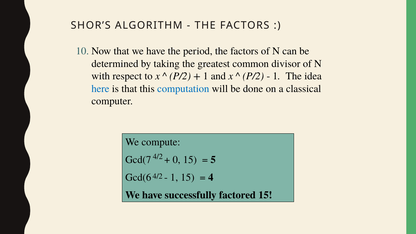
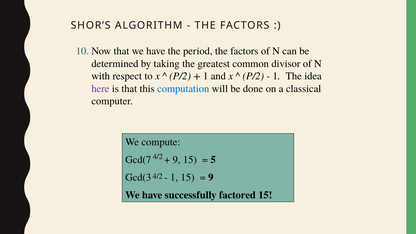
here colour: blue -> purple
0 at (177, 160): 0 -> 9
Gcd(6: Gcd(6 -> Gcd(3
4 at (211, 177): 4 -> 9
